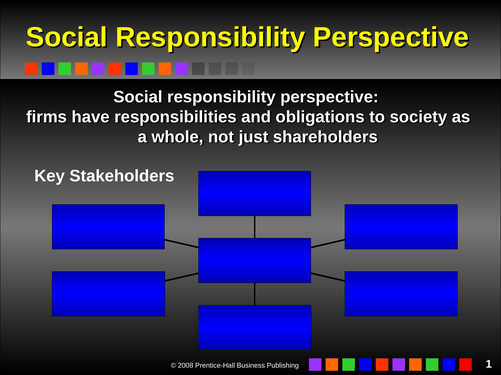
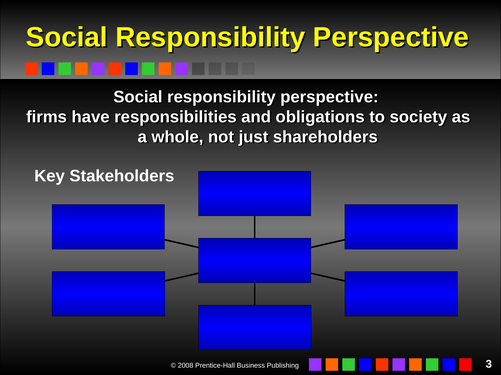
1: 1 -> 3
